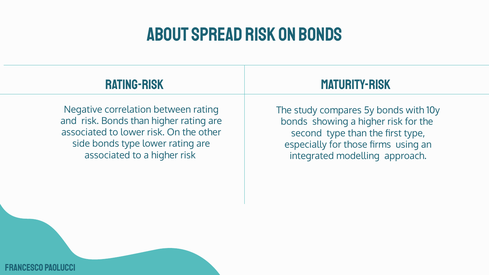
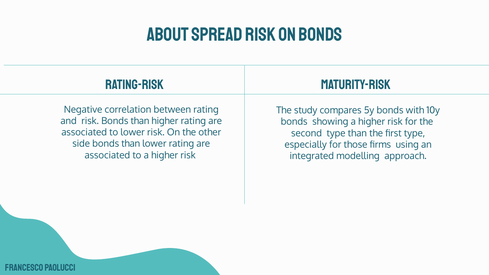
side bonds type: type -> than
